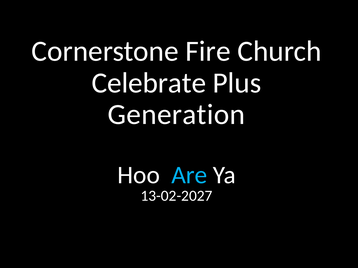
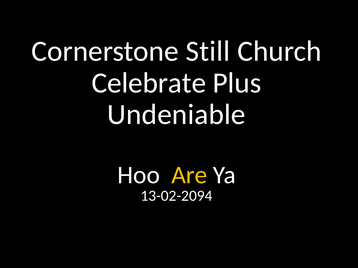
Fire: Fire -> Still
Generation: Generation -> Undeniable
Are colour: light blue -> yellow
13-02-2027: 13-02-2027 -> 13-02-2094
